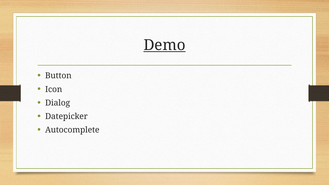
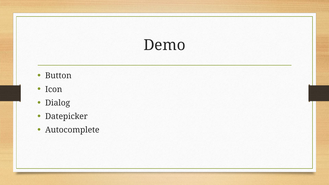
Demo underline: present -> none
